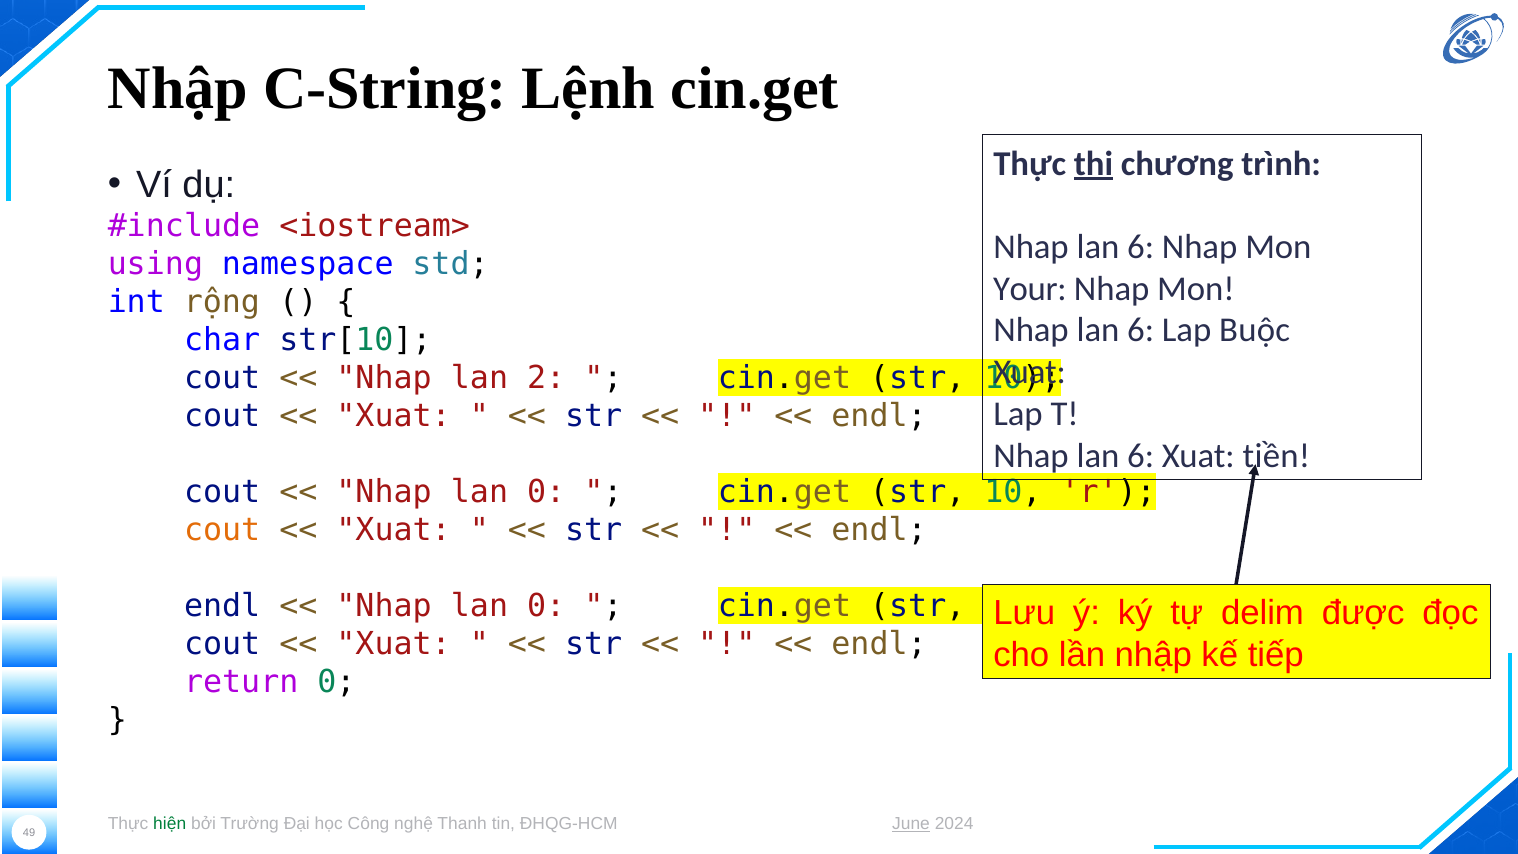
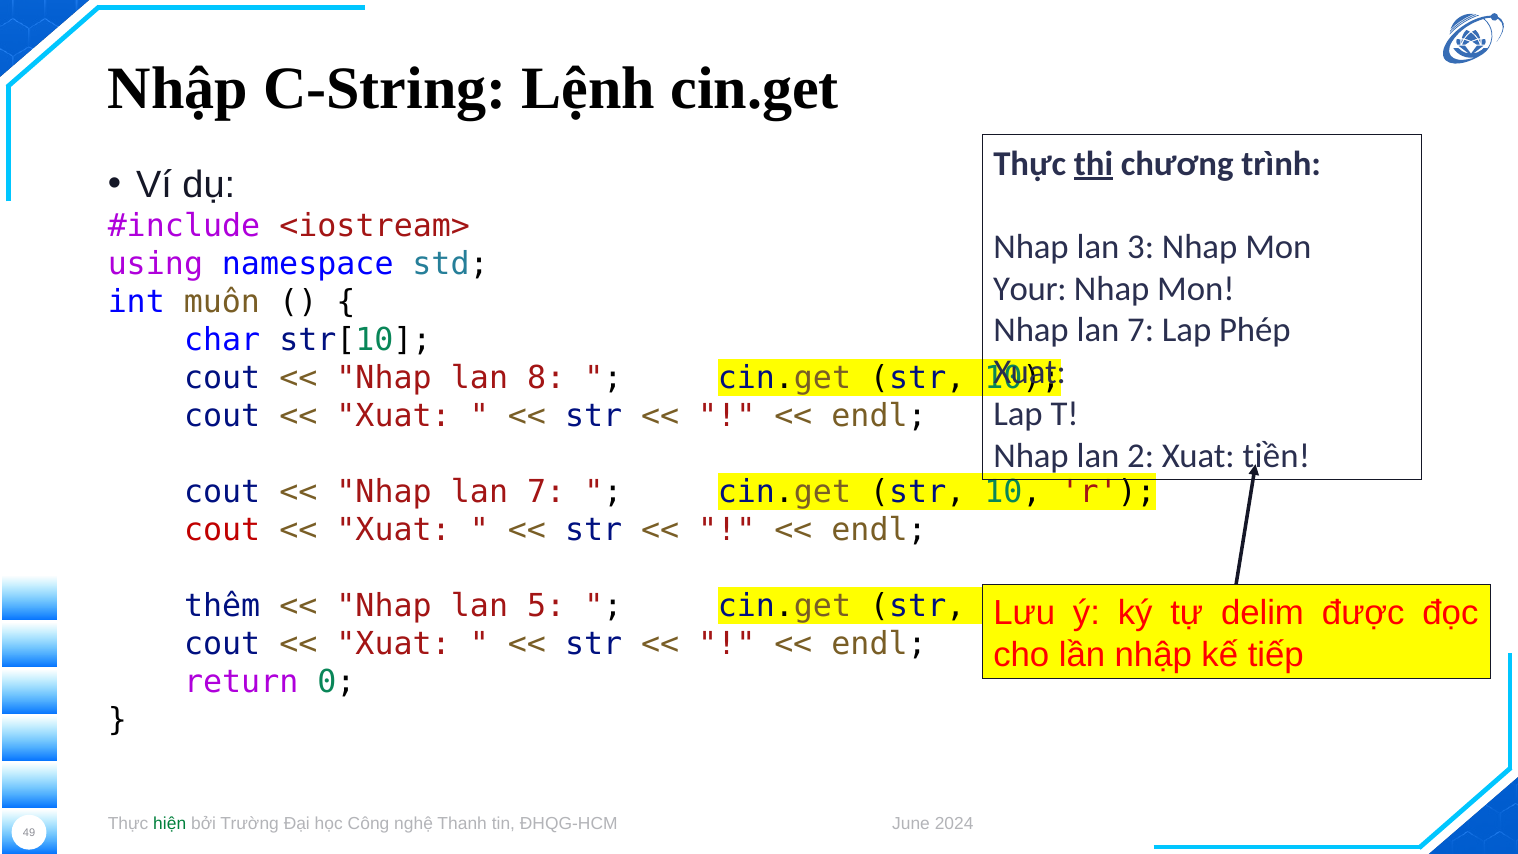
6 at (1141, 247): 6 -> 3
rộng: rộng -> muốn
6 at (1141, 330): 6 -> 7
Buộc: Buộc -> Phép
2: 2 -> 8
6 at (1141, 456): 6 -> 2
0 at (546, 492): 0 -> 7
cout at (222, 530) colour: orange -> red
endl at (222, 606): endl -> thêm
0 at (546, 606): 0 -> 5
June underline: present -> none
